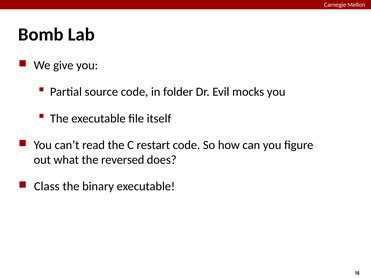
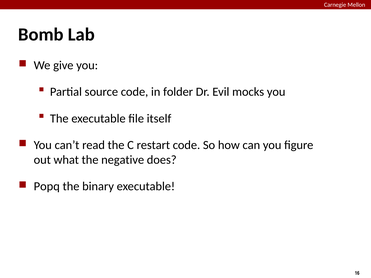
reversed: reversed -> negative
Class: Class -> Popq
